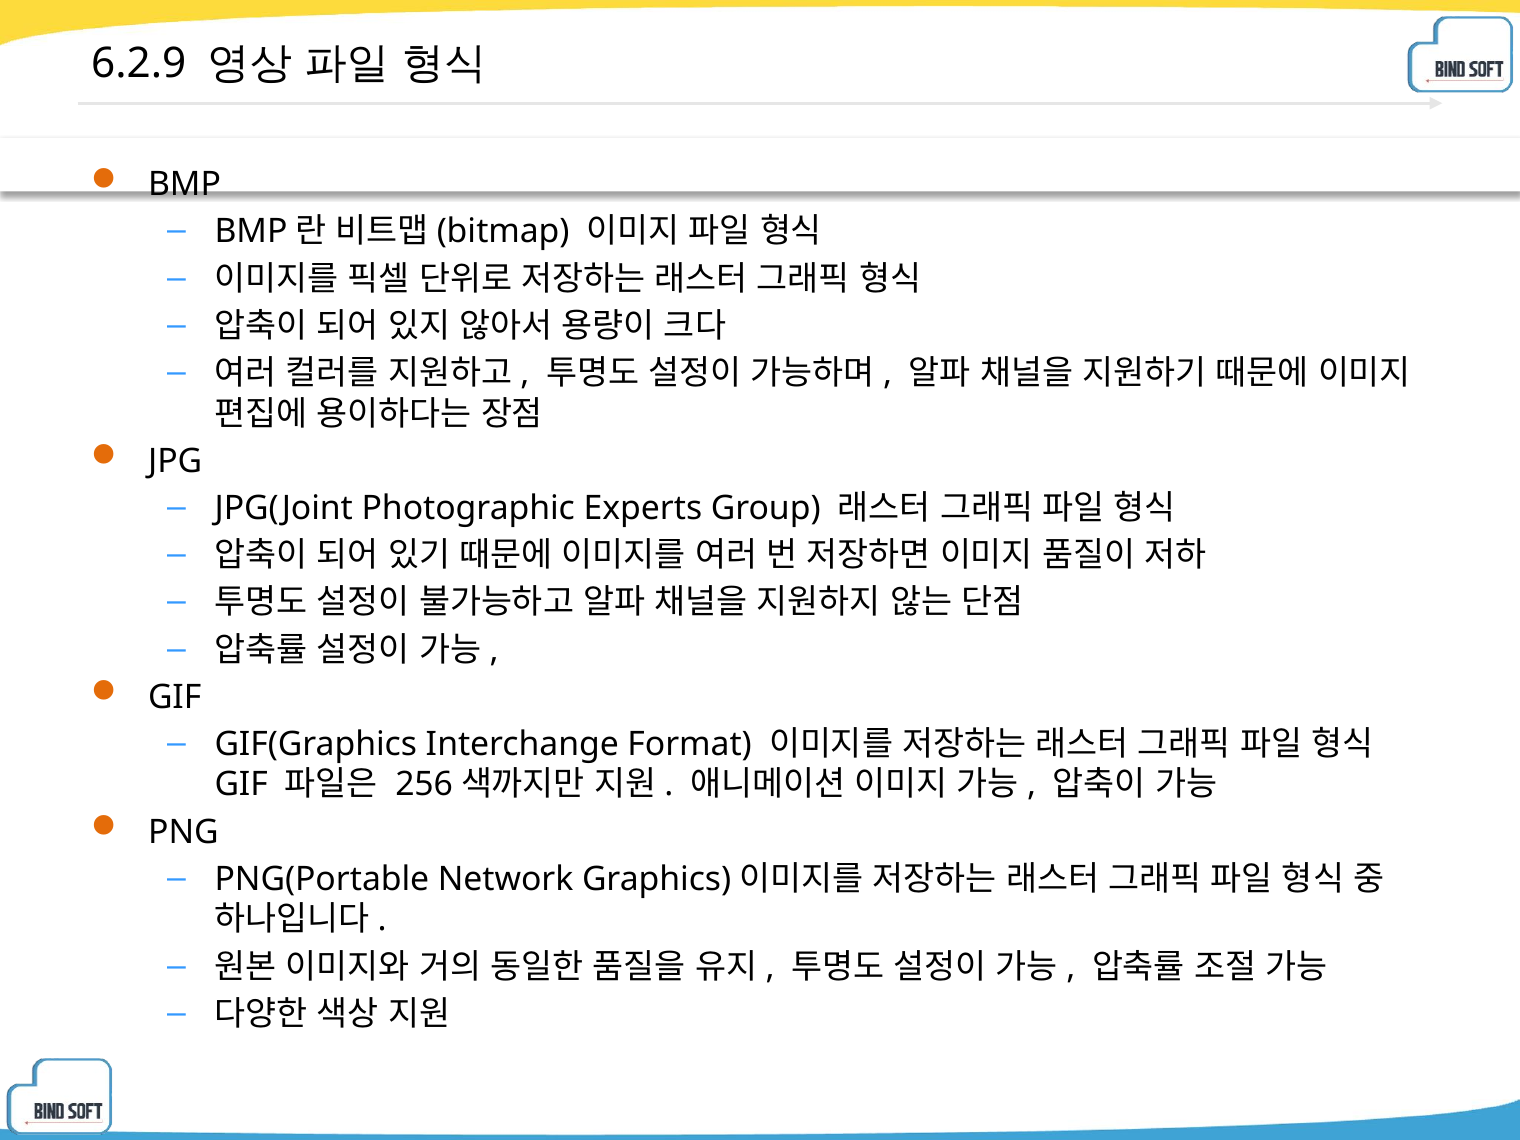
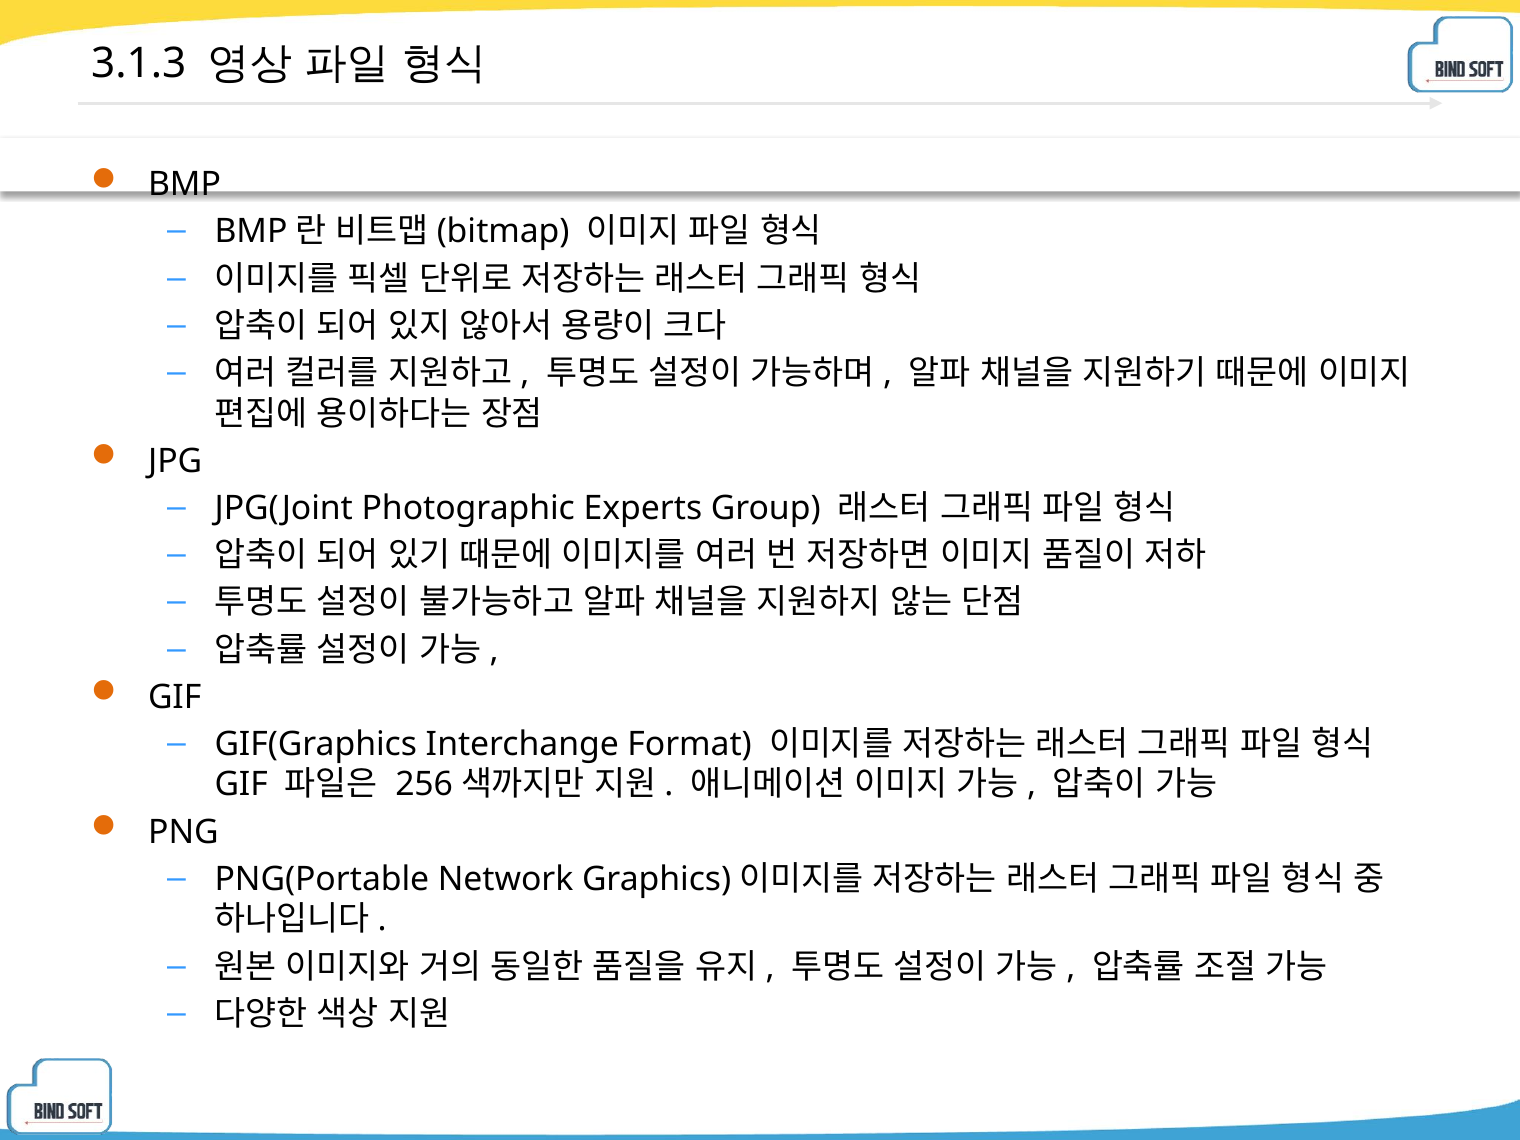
6.2.9: 6.2.9 -> 3.1.3
